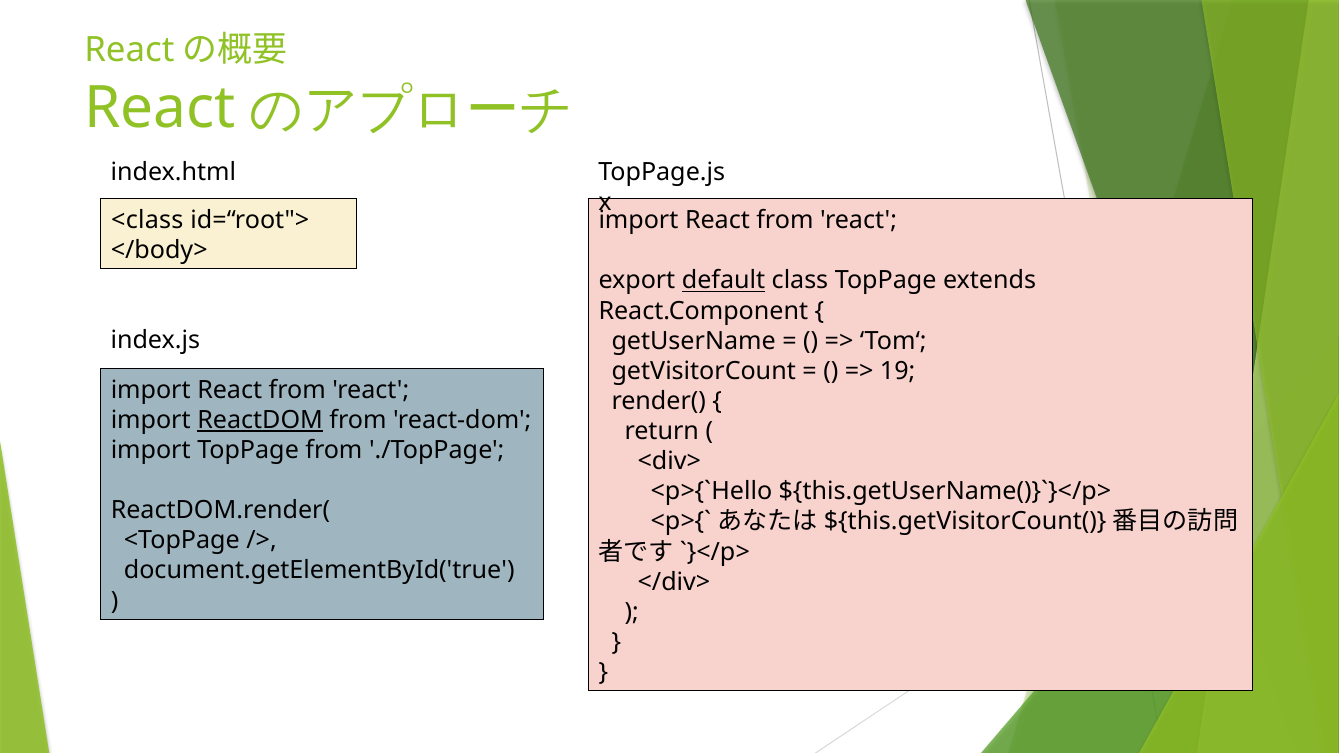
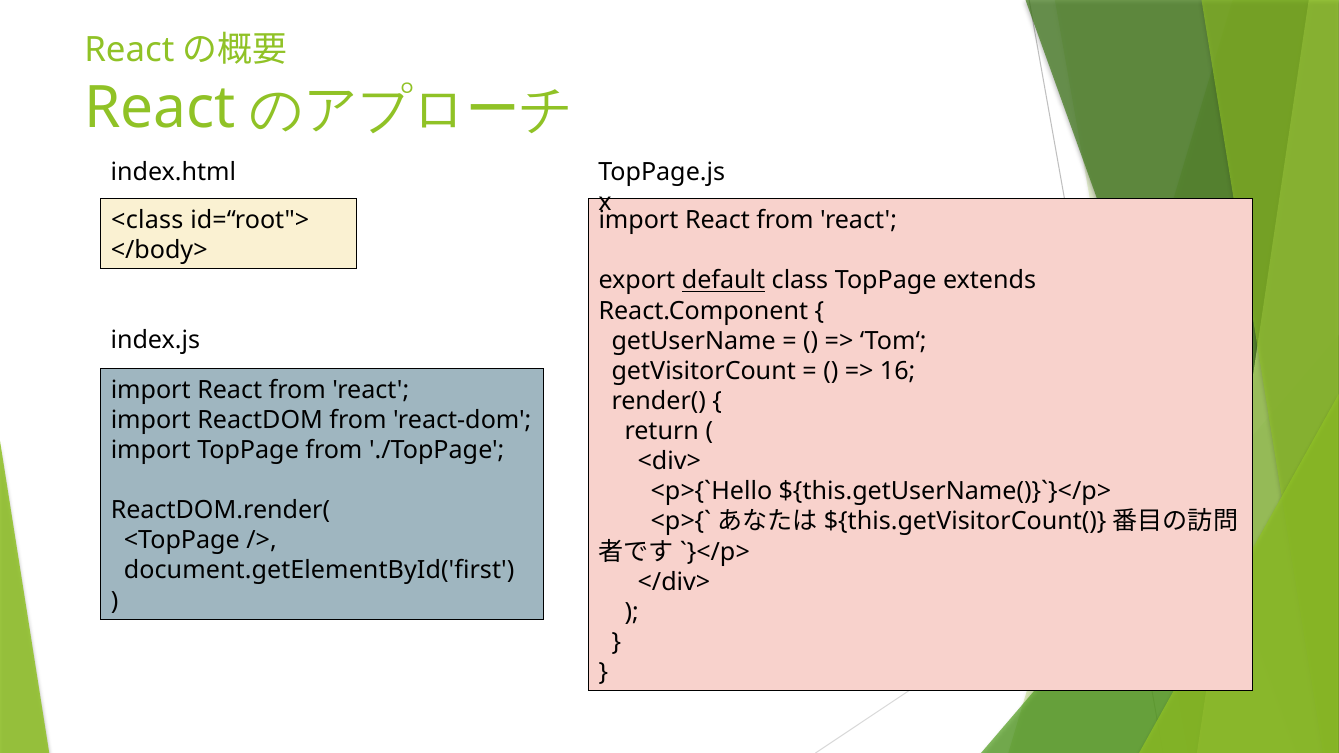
19: 19 -> 16
ReactDOM underline: present -> none
document.getElementById('true: document.getElementById('true -> document.getElementById('first
